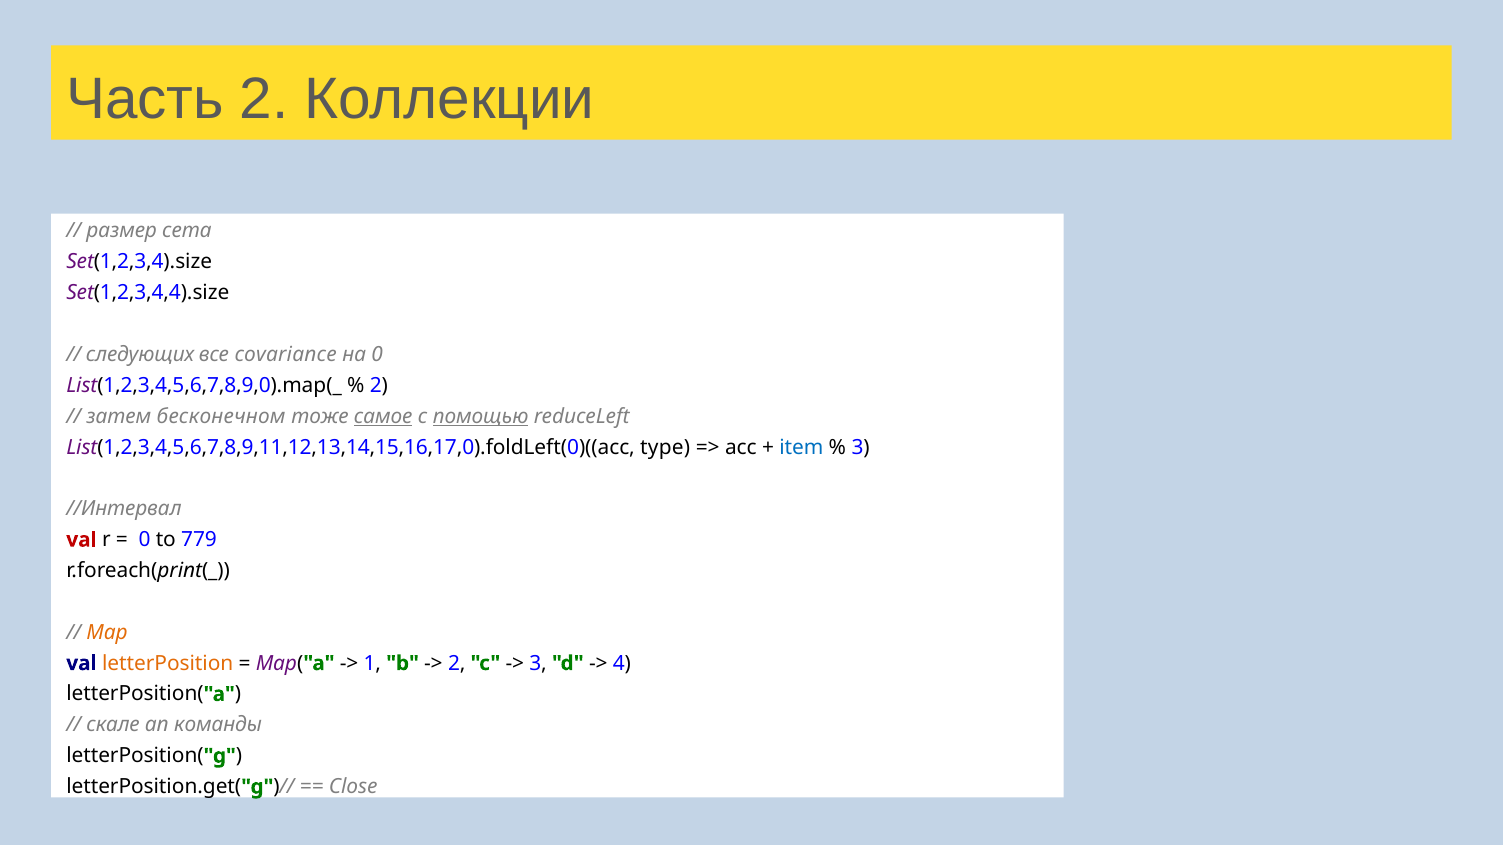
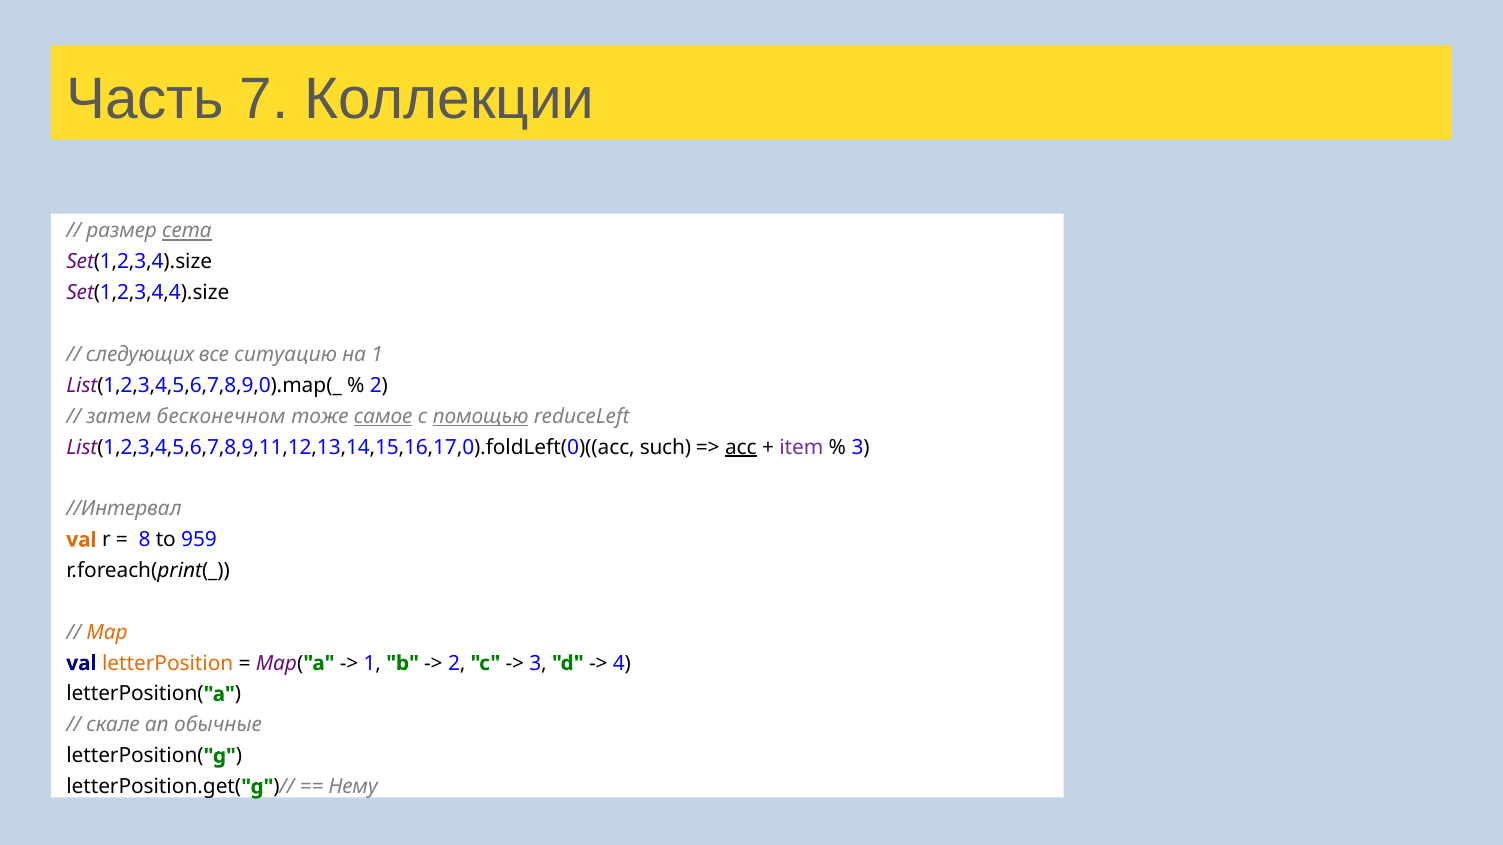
Часть 2: 2 -> 7
сета underline: none -> present
covariance: covariance -> ситуацию
на 0: 0 -> 1
type: type -> such
acc underline: none -> present
item colour: blue -> purple
val at (82, 540) colour: red -> orange
0 at (145, 540): 0 -> 8
779: 779 -> 959
команды: команды -> обычные
Close: Close -> Нему
